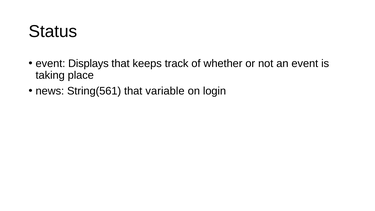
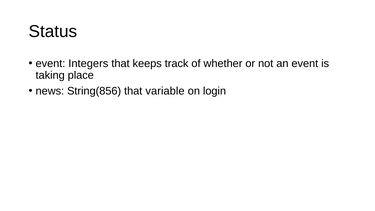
Displays: Displays -> Integers
String(561: String(561 -> String(856
